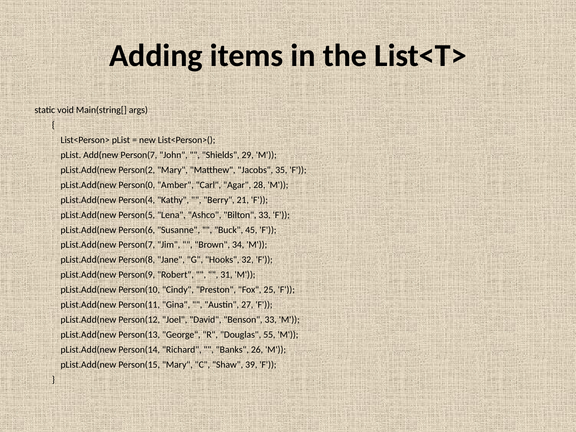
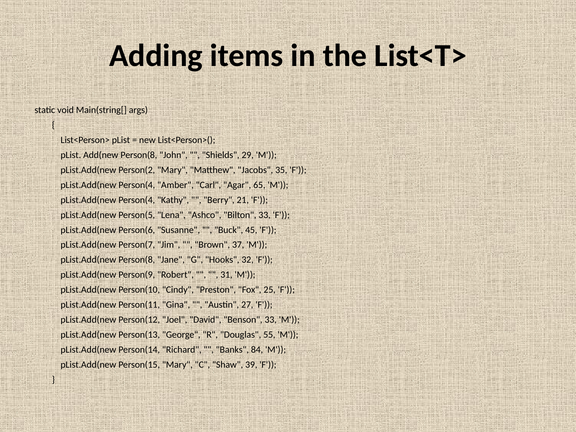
Add(new Person(7: Person(7 -> Person(8
Person(0 at (137, 185): Person(0 -> Person(4
28: 28 -> 65
34: 34 -> 37
26: 26 -> 84
